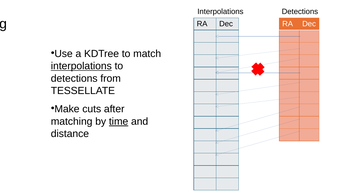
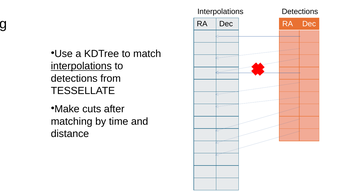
time underline: present -> none
